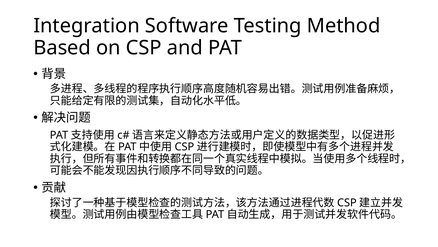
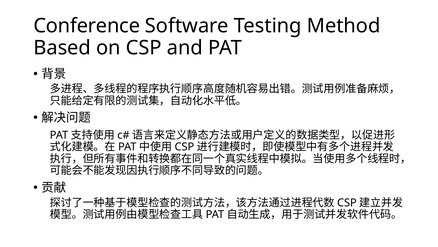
Integration: Integration -> Conference
